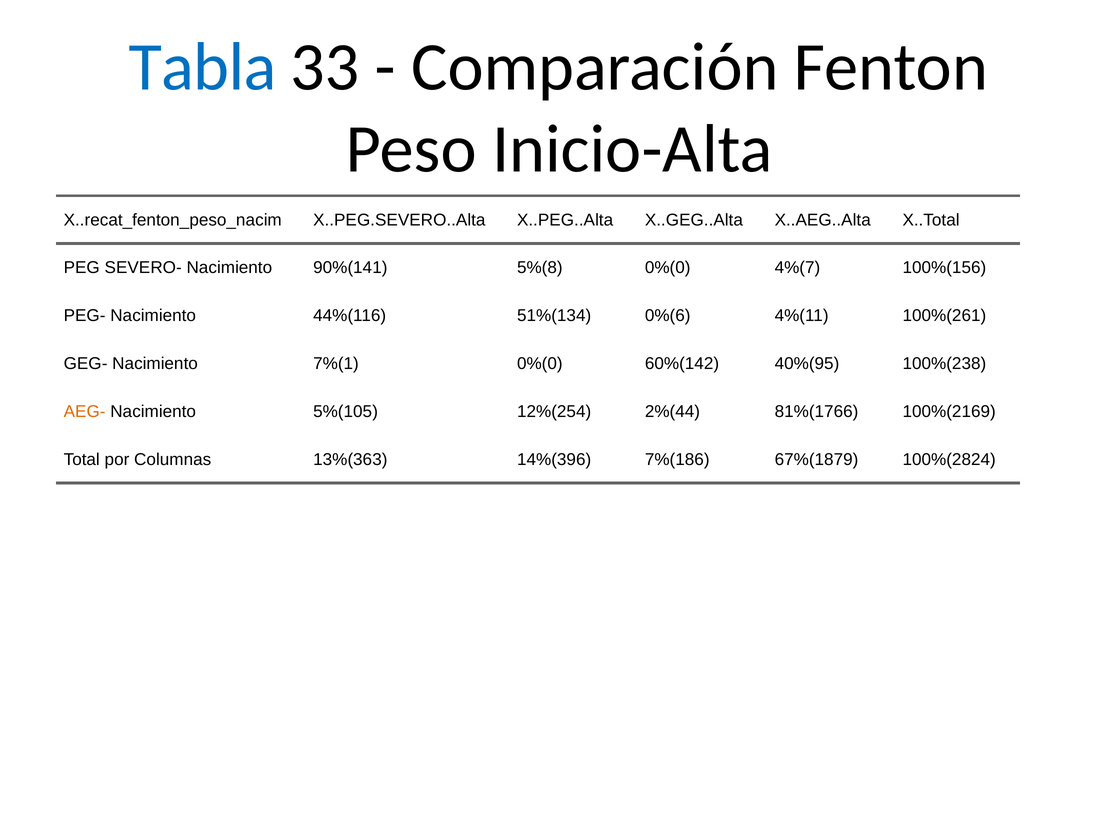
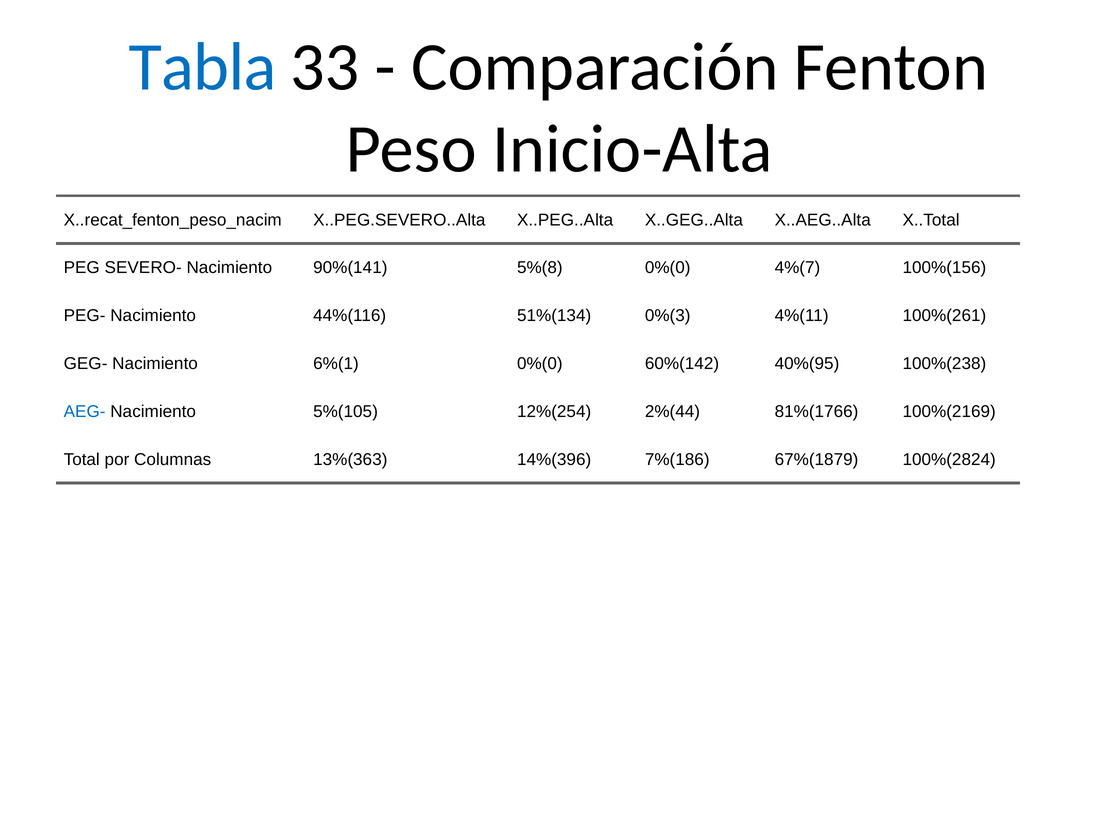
0%(6: 0%(6 -> 0%(3
7%(1: 7%(1 -> 6%(1
AEG- colour: orange -> blue
